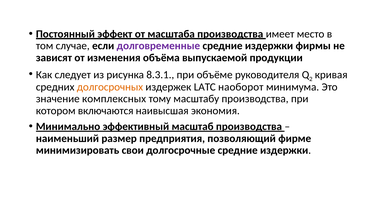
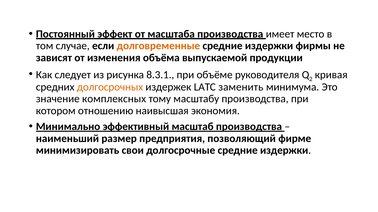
долговременные colour: purple -> orange
наоборот: наоборот -> заменить
включаются: включаются -> отношению
